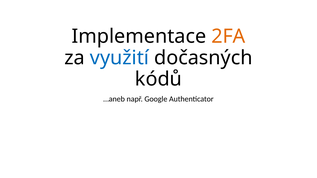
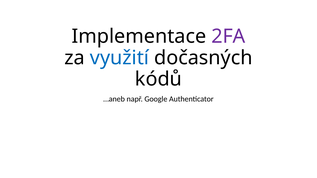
2FA colour: orange -> purple
